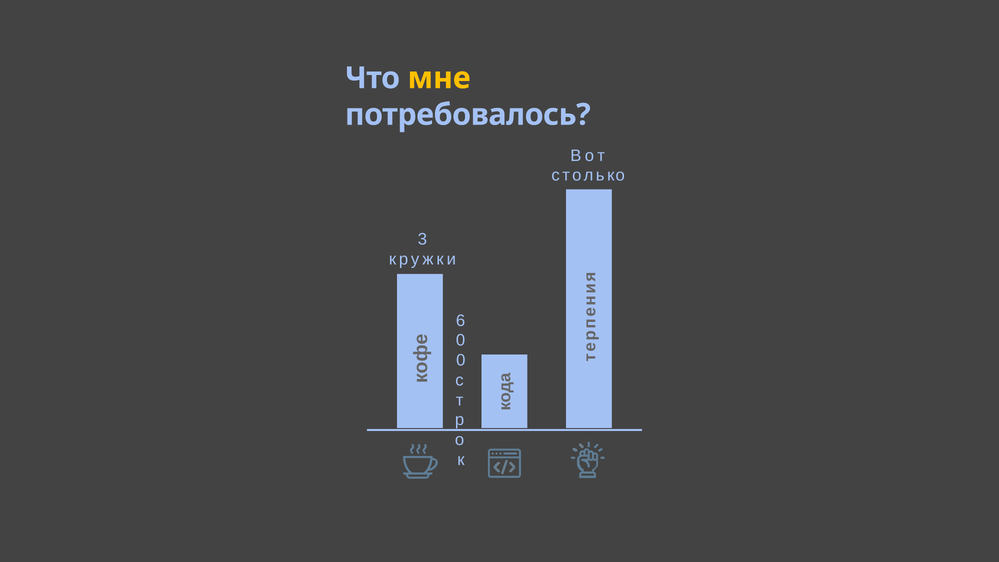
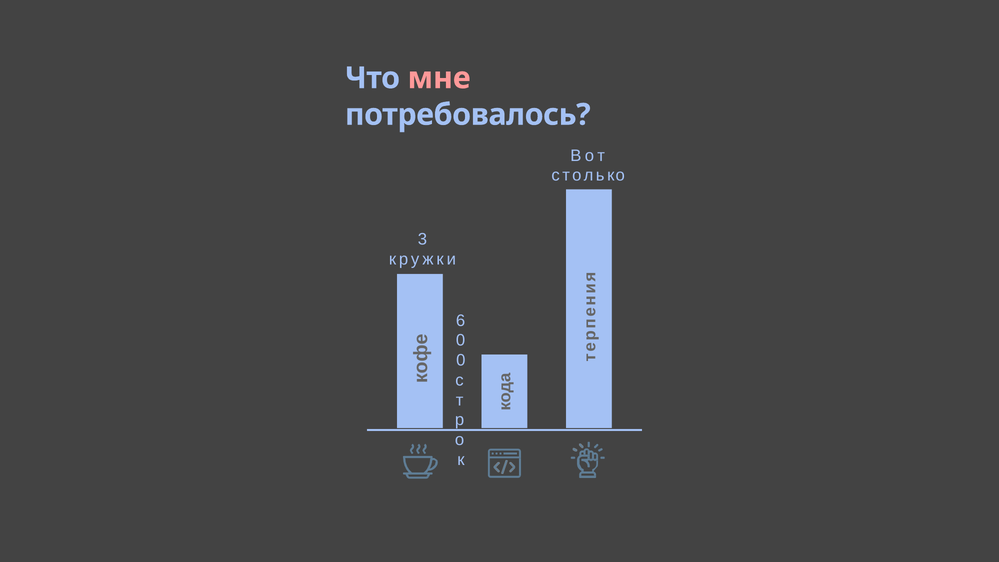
мне colour: yellow -> pink
